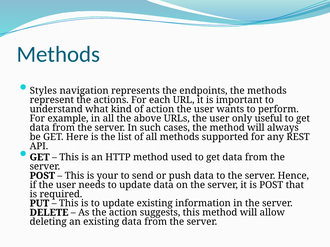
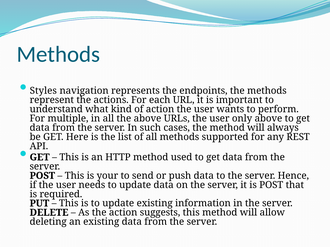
example: example -> multiple
only useful: useful -> above
